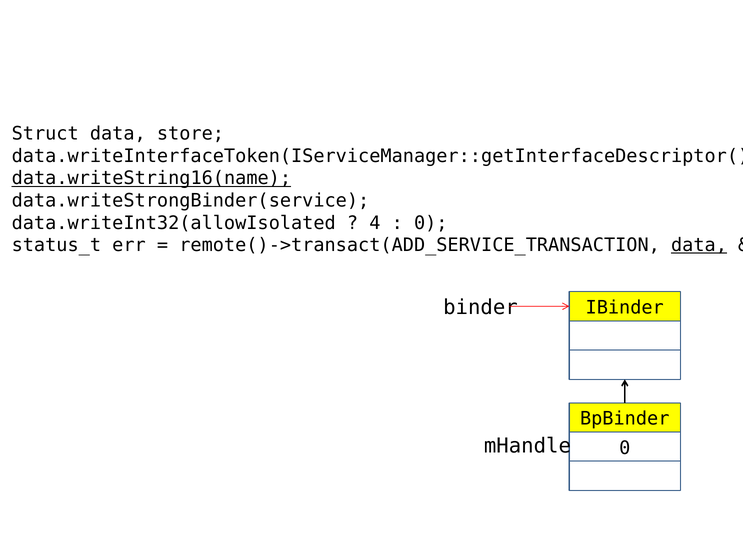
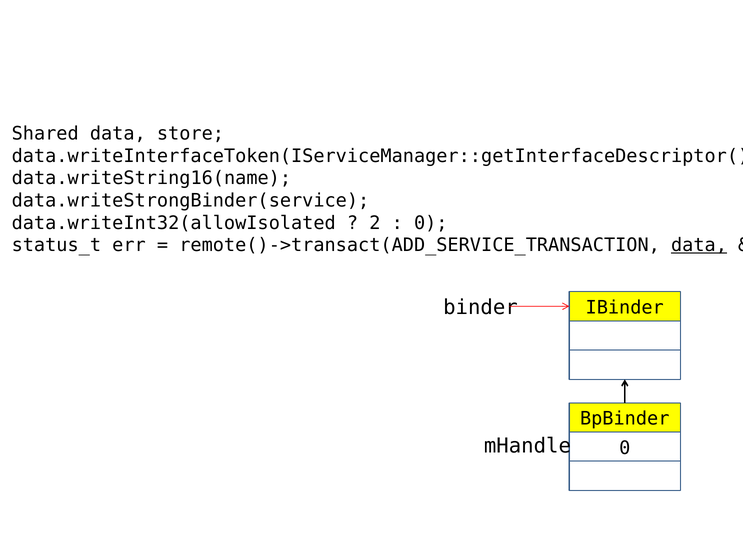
Struct: Struct -> Shared
data.writeString16(name underline: present -> none
4: 4 -> 2
